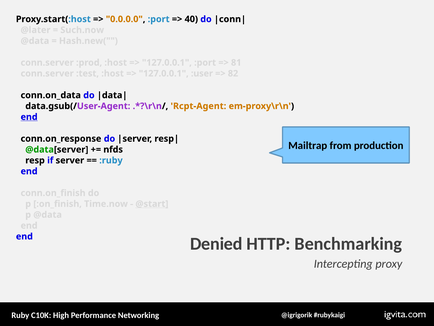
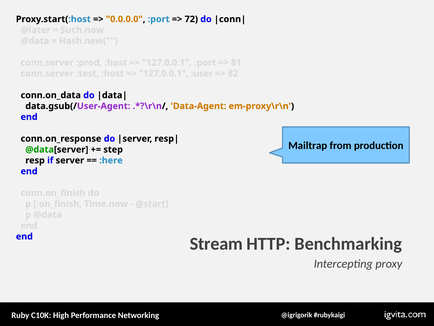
40: 40 -> 72
Rcpt-Agent: Rcpt-Agent -> Data-Agent
end at (29, 117) underline: present -> none
nfds: nfds -> step
:ruby: :ruby -> :here
Denied: Denied -> Stream
